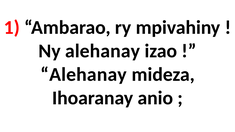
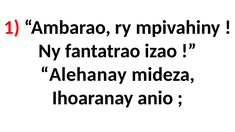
Ny alehanay: alehanay -> fantatrao
